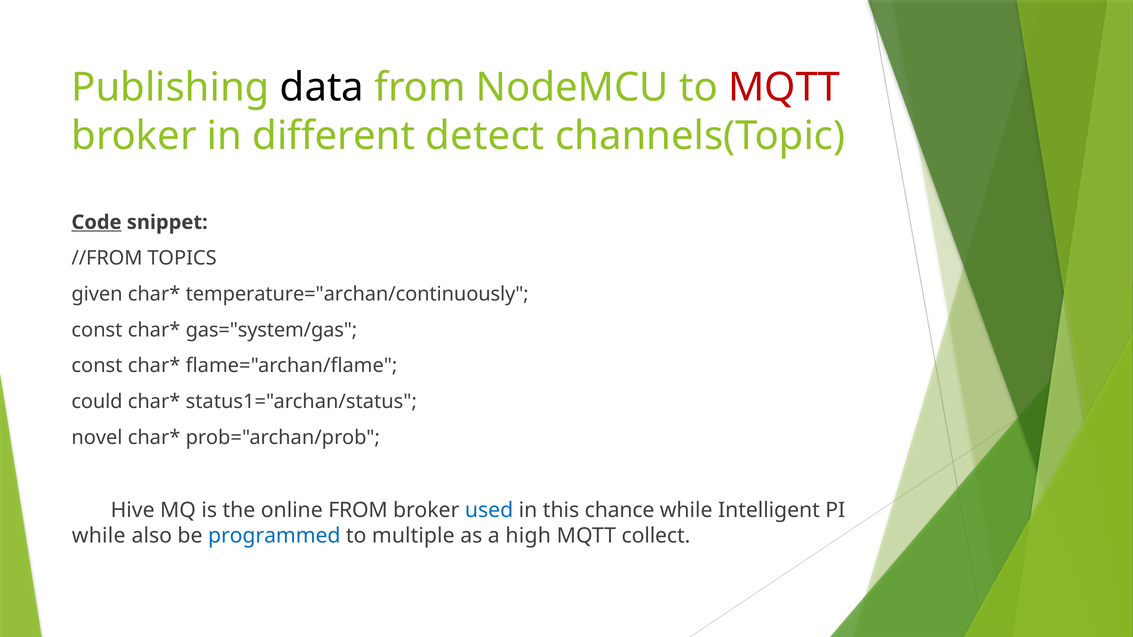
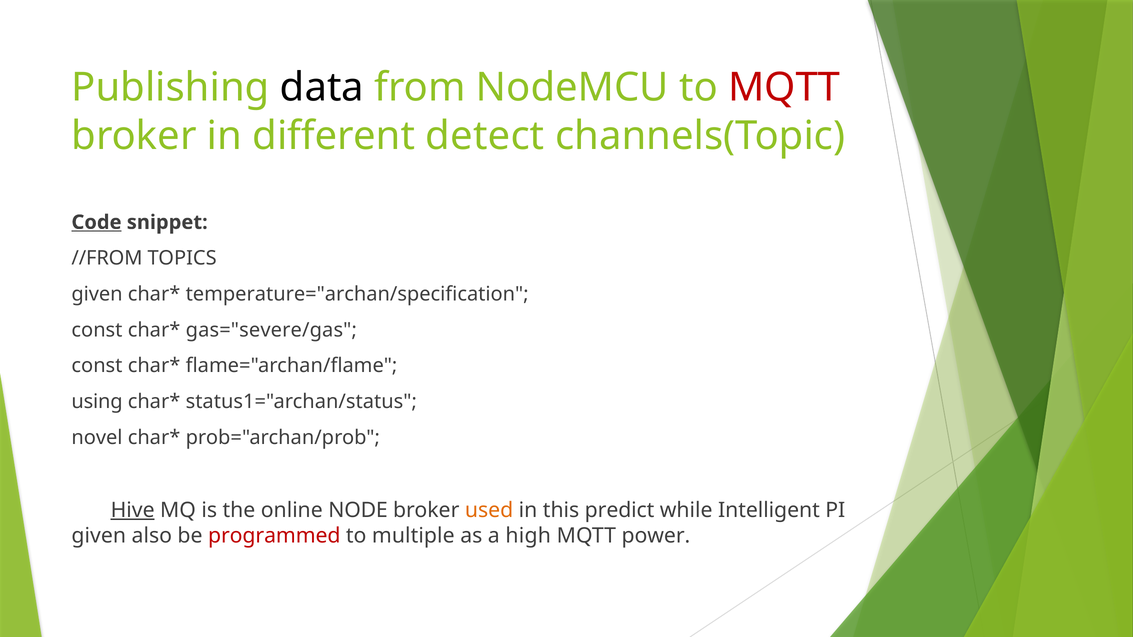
temperature="archan/continuously: temperature="archan/continuously -> temperature="archan/specification
gas="system/gas: gas="system/gas -> gas="severe/gas
could: could -> using
Hive underline: none -> present
online FROM: FROM -> NODE
used colour: blue -> orange
chance: chance -> predict
while at (99, 536): while -> given
programmed colour: blue -> red
collect: collect -> power
